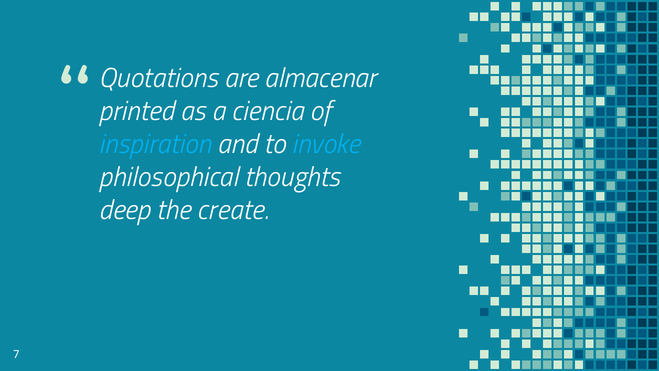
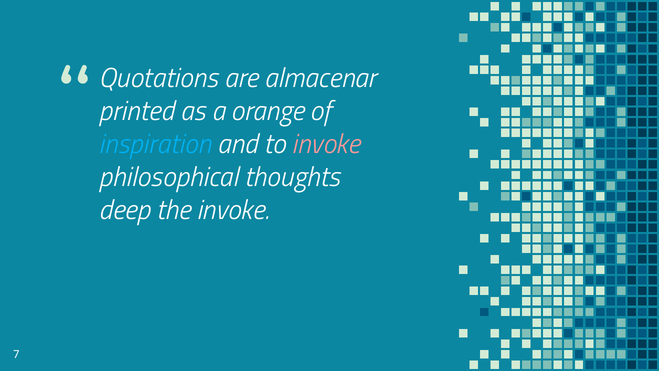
ciencia: ciencia -> orange
invoke at (326, 144) colour: light blue -> pink
the create: create -> invoke
